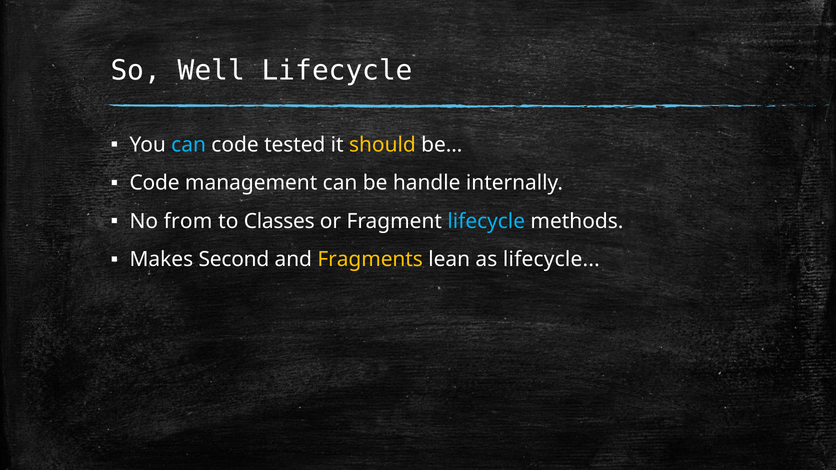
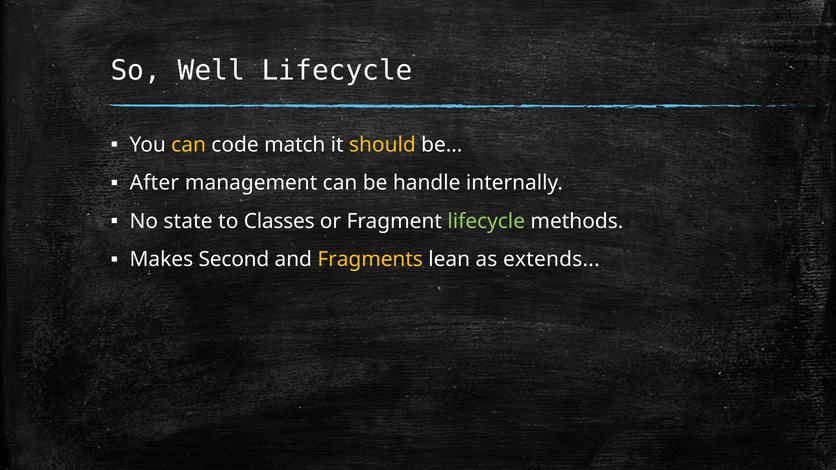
can at (189, 145) colour: light blue -> yellow
tested: tested -> match
Code at (155, 183): Code -> After
from: from -> state
lifecycle at (486, 221) colour: light blue -> light green
as lifecycle: lifecycle -> extends
